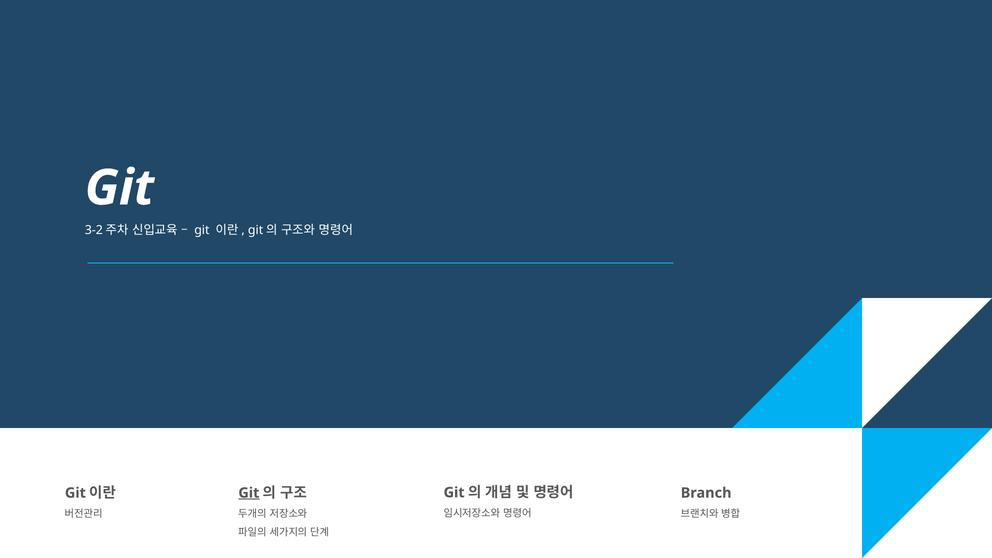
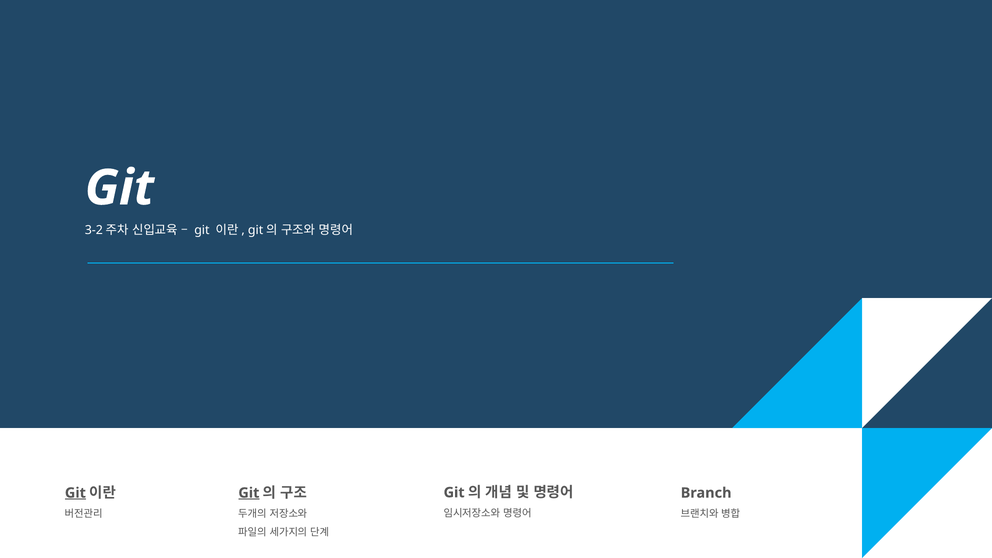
Git at (75, 493) underline: none -> present
